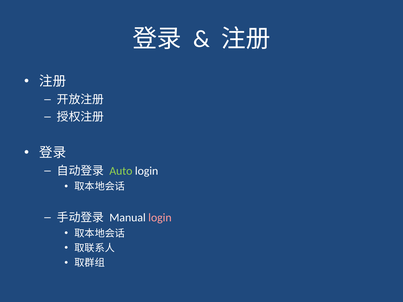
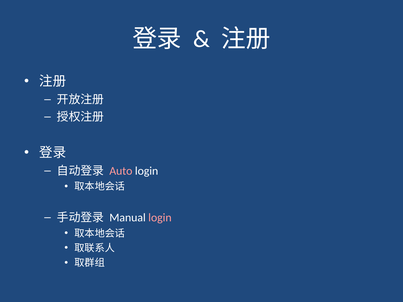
Auto colour: light green -> pink
